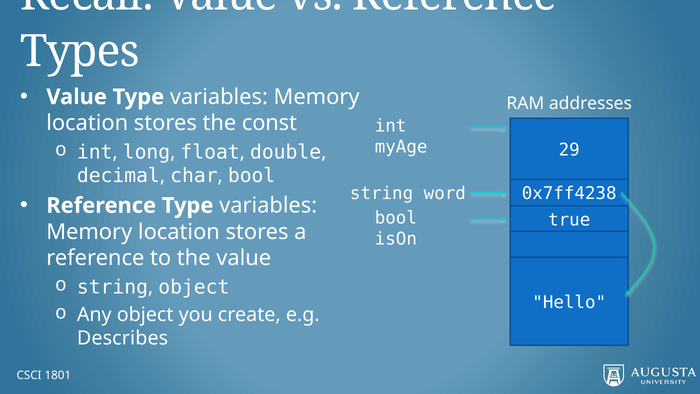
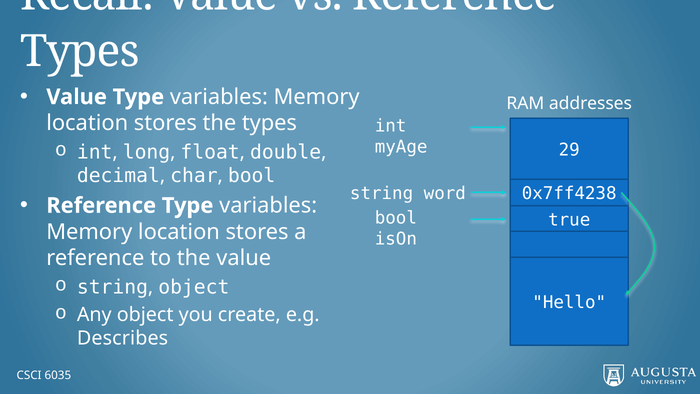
the const: const -> types
1801: 1801 -> 6035
